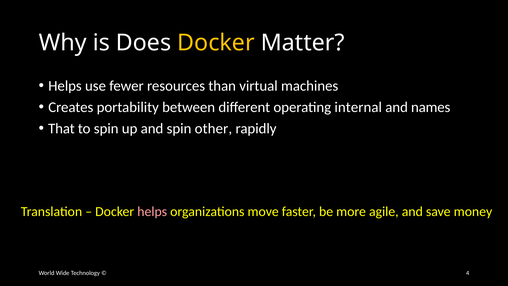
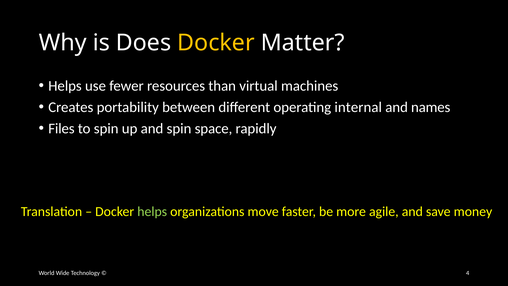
That: That -> Files
other: other -> space
helps at (152, 211) colour: pink -> light green
